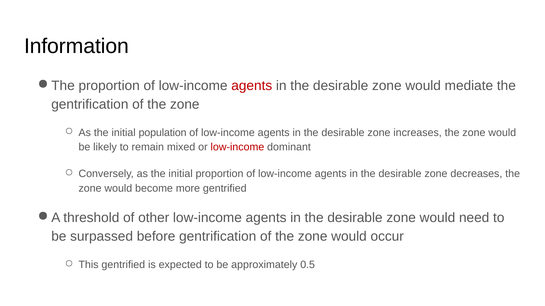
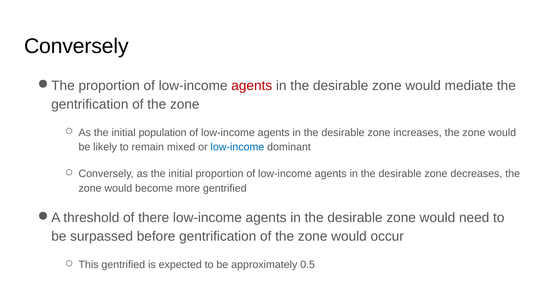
Information at (76, 46): Information -> Conversely
low-income at (237, 147) colour: red -> blue
other: other -> there
